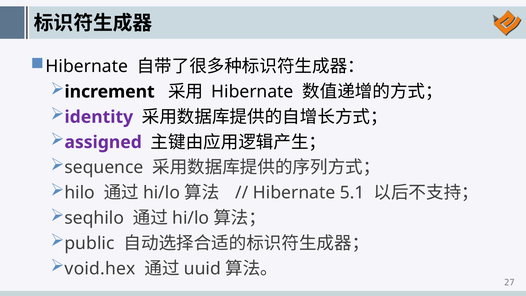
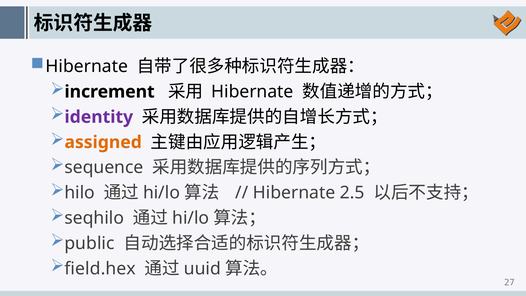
assigned colour: purple -> orange
5.1: 5.1 -> 2.5
void.hex: void.hex -> field.hex
